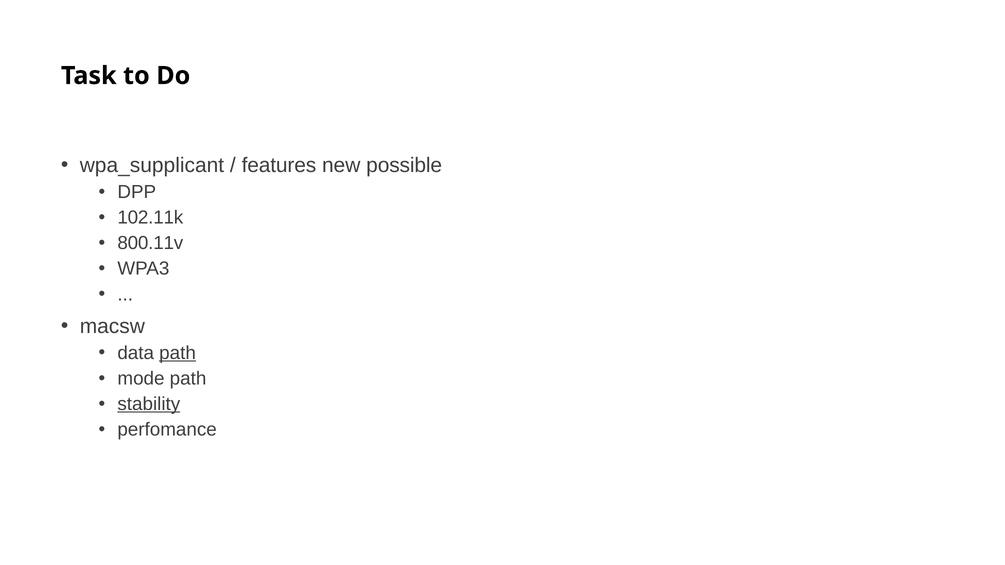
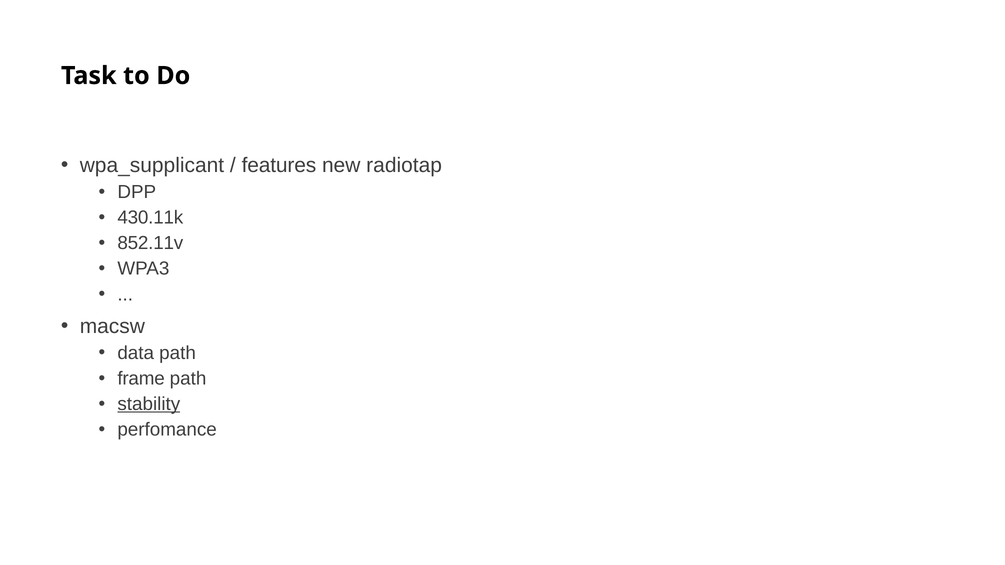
possible: possible -> radiotap
102.11k: 102.11k -> 430.11k
800.11v: 800.11v -> 852.11v
path at (178, 353) underline: present -> none
mode: mode -> frame
